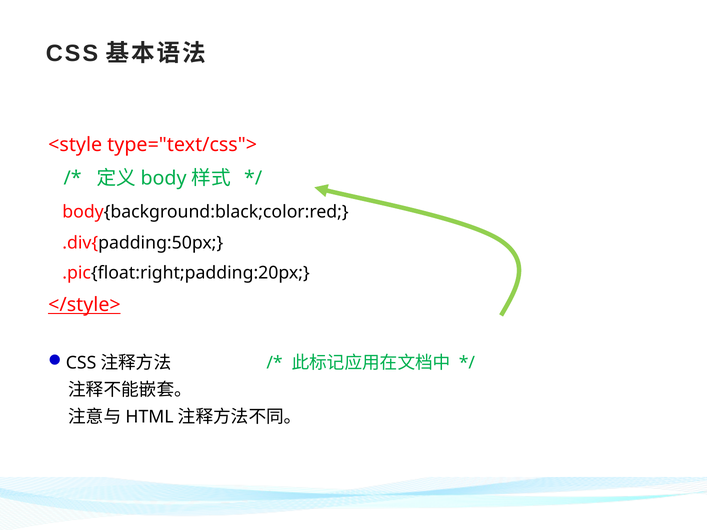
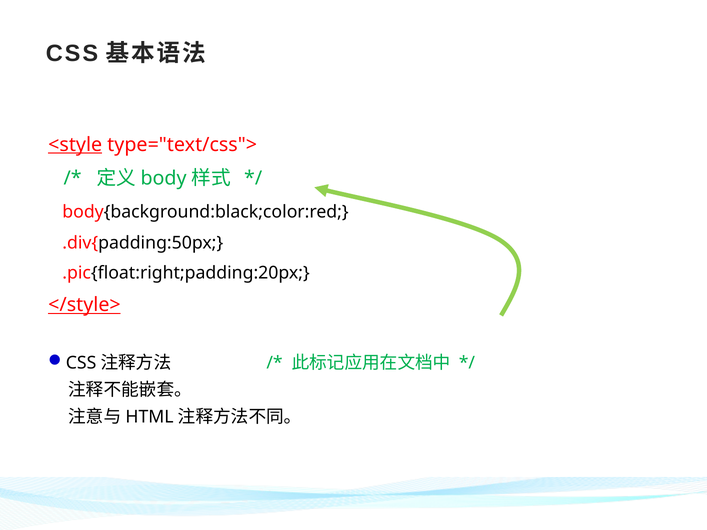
<style underline: none -> present
